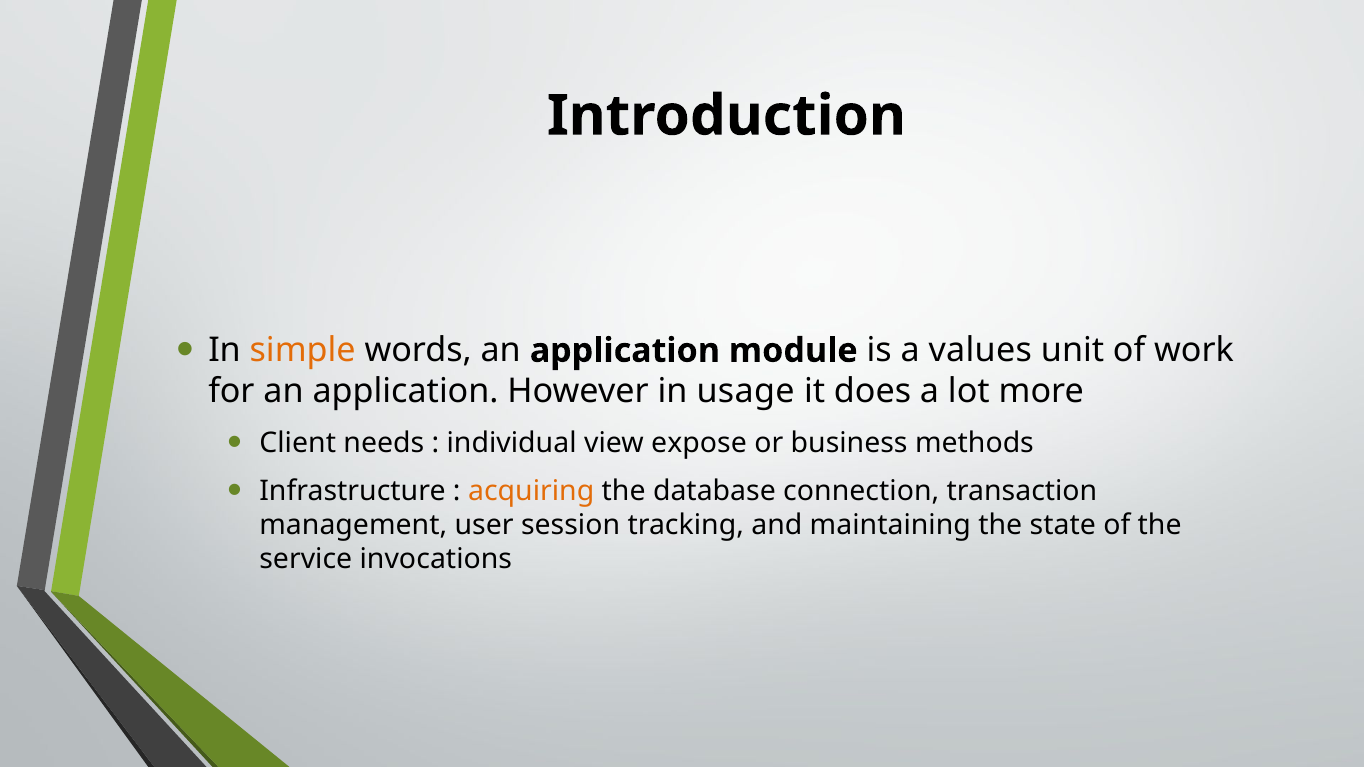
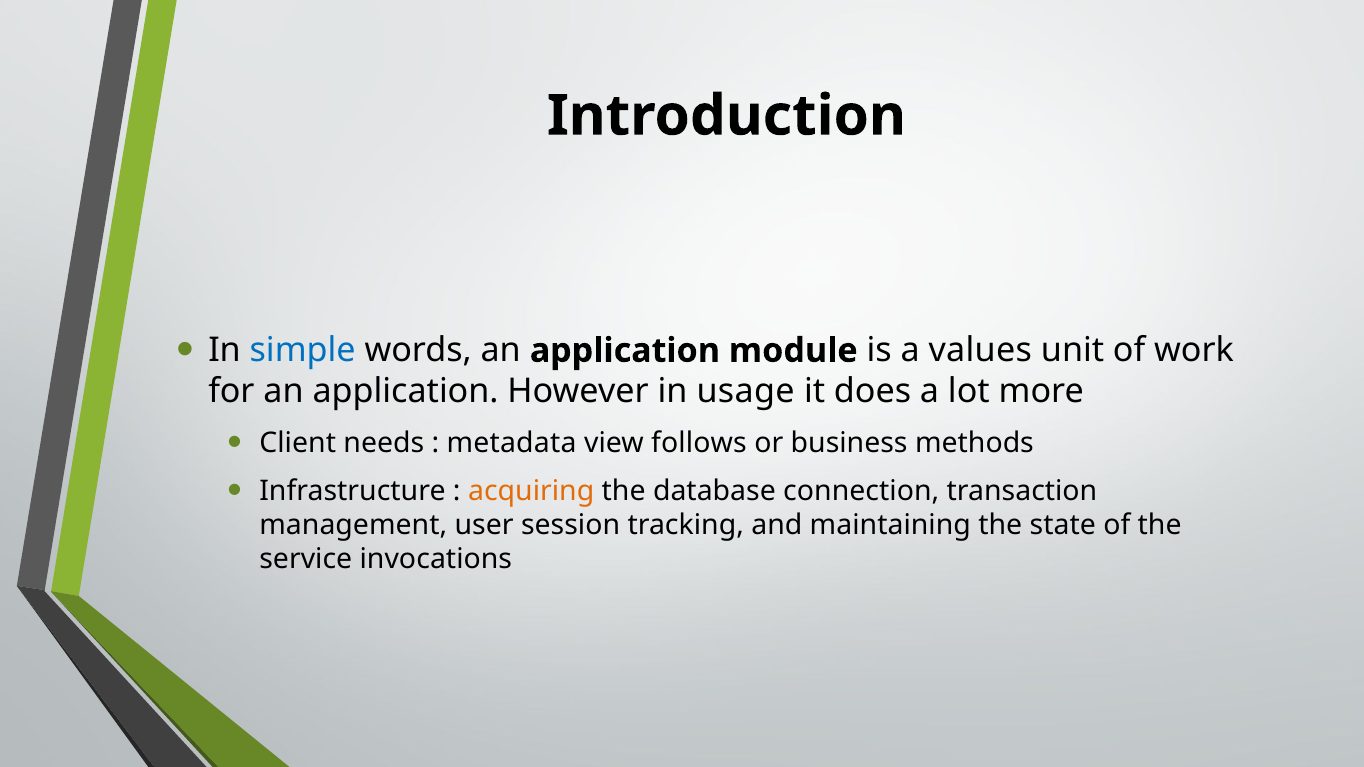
simple colour: orange -> blue
individual: individual -> metadata
expose: expose -> follows
